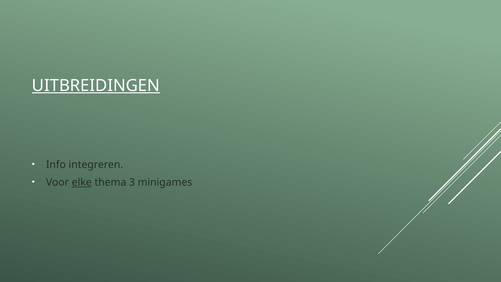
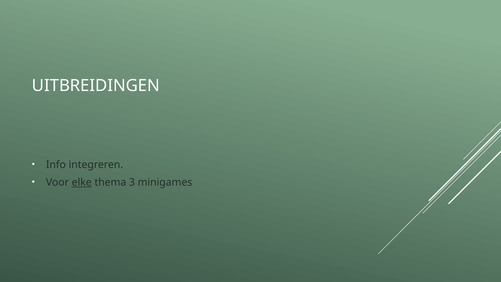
UITBREIDINGEN underline: present -> none
